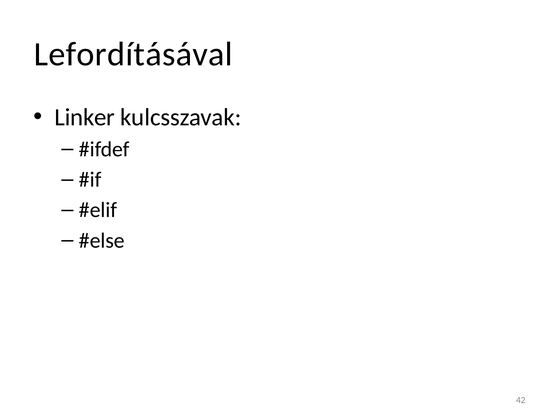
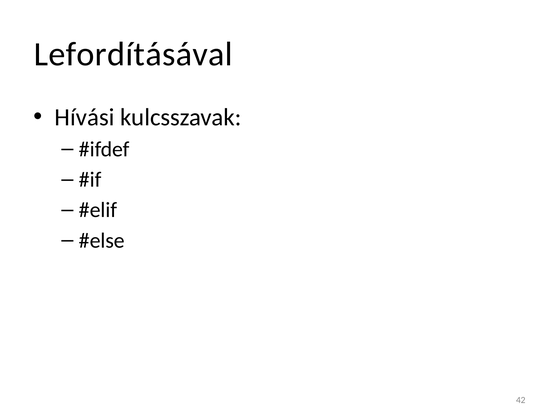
Linker: Linker -> Hívási
